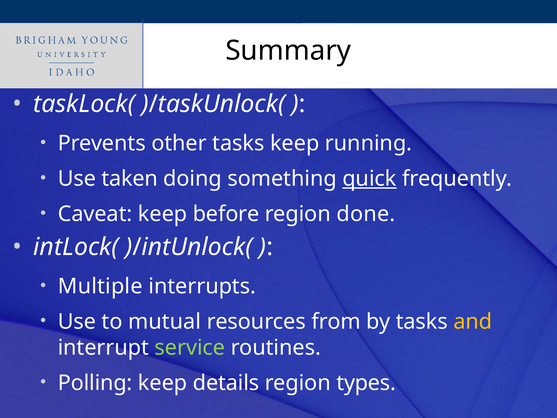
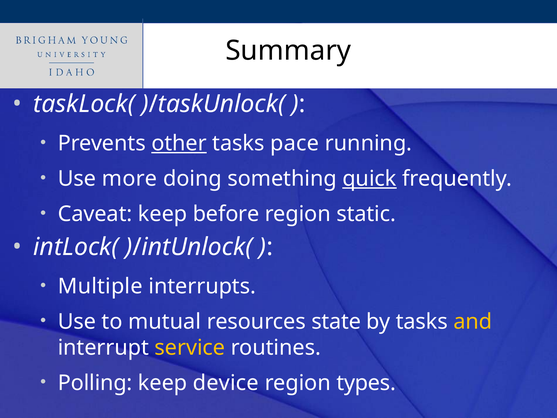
other underline: none -> present
tasks keep: keep -> pace
taken: taken -> more
done: done -> static
from: from -> state
service colour: light green -> yellow
details: details -> device
